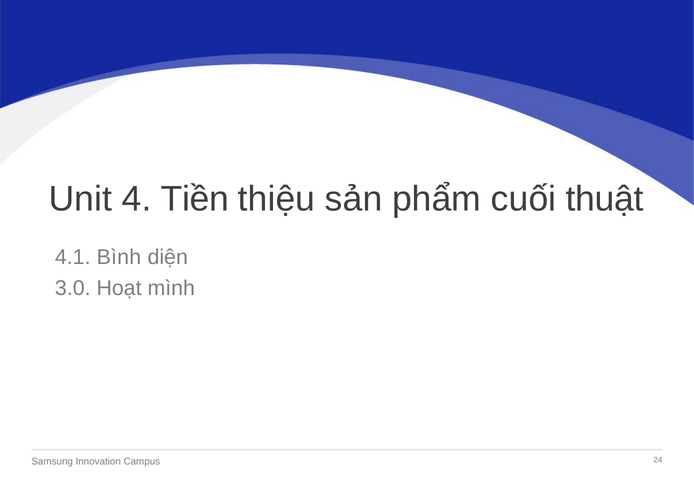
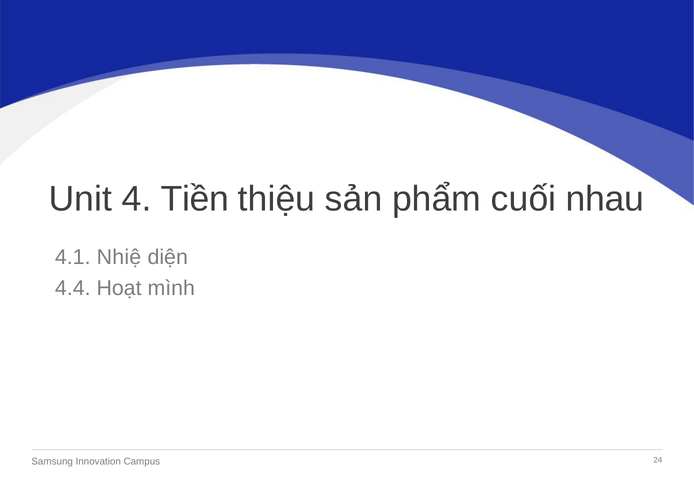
thuật: thuật -> nhau
Bình: Bình -> Nhiệ
3.0: 3.0 -> 4.4
